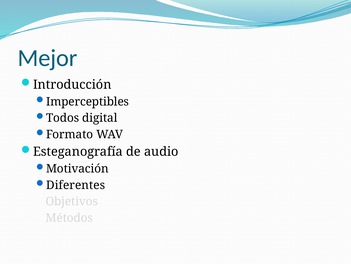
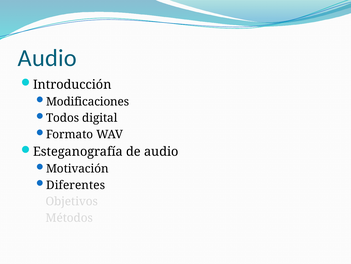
Mejor at (47, 58): Mejor -> Audio
Imperceptibles: Imperceptibles -> Modificaciones
